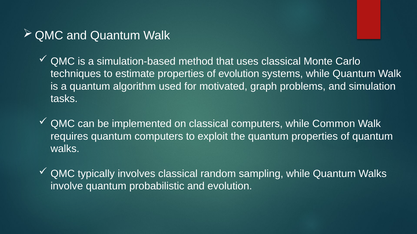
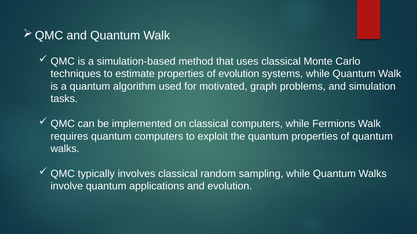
Common: Common -> Fermions
probabilistic: probabilistic -> applications
